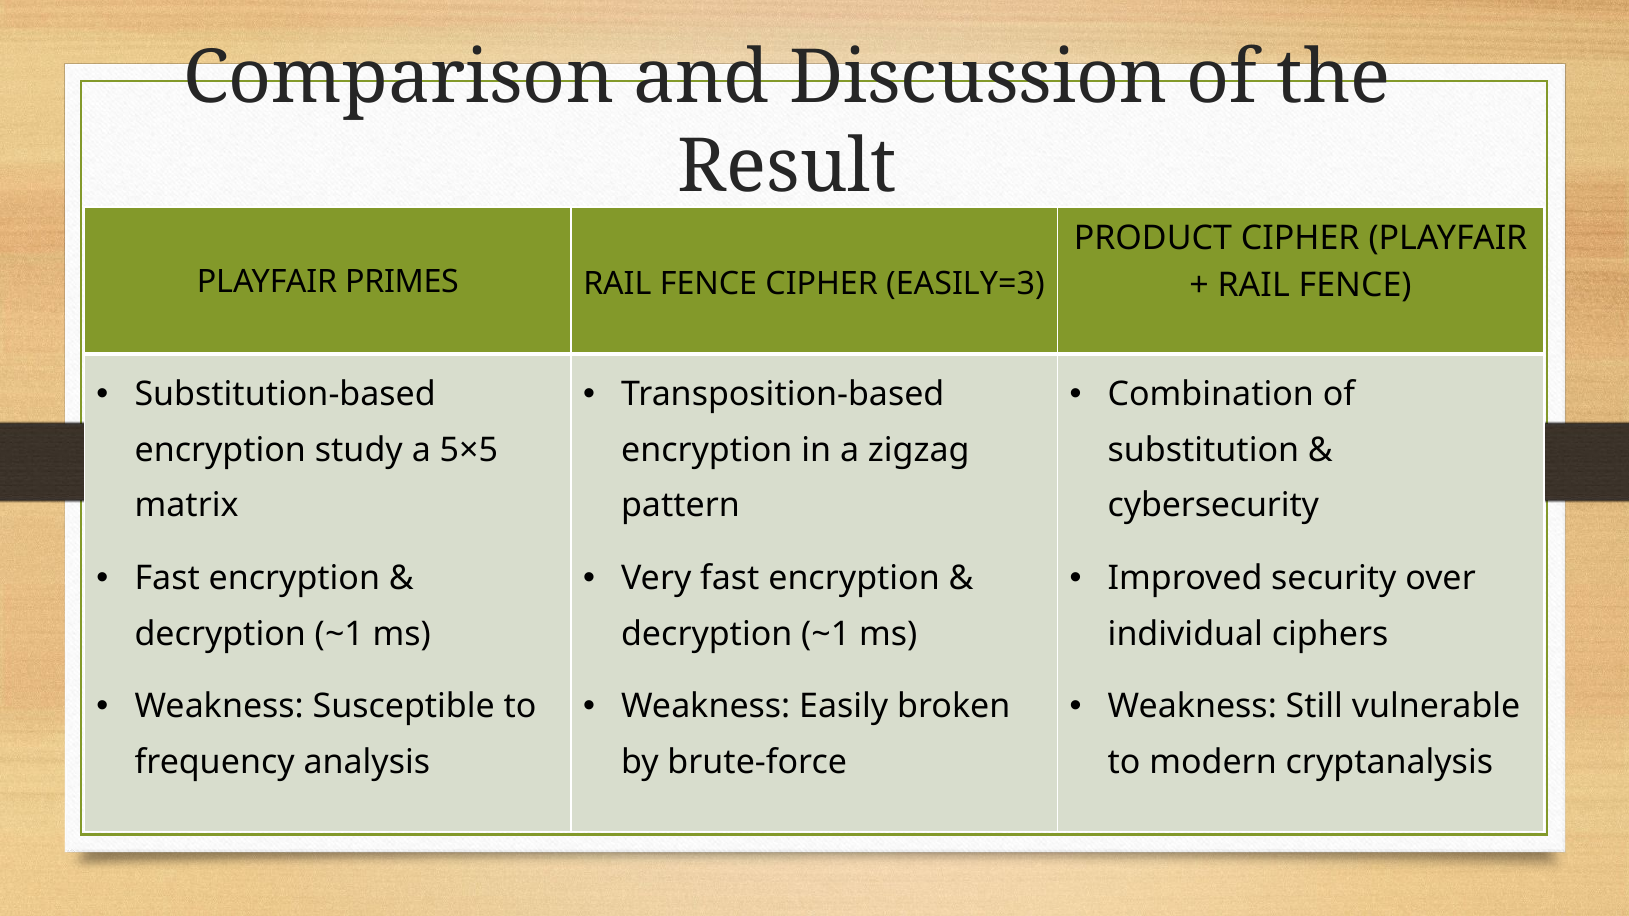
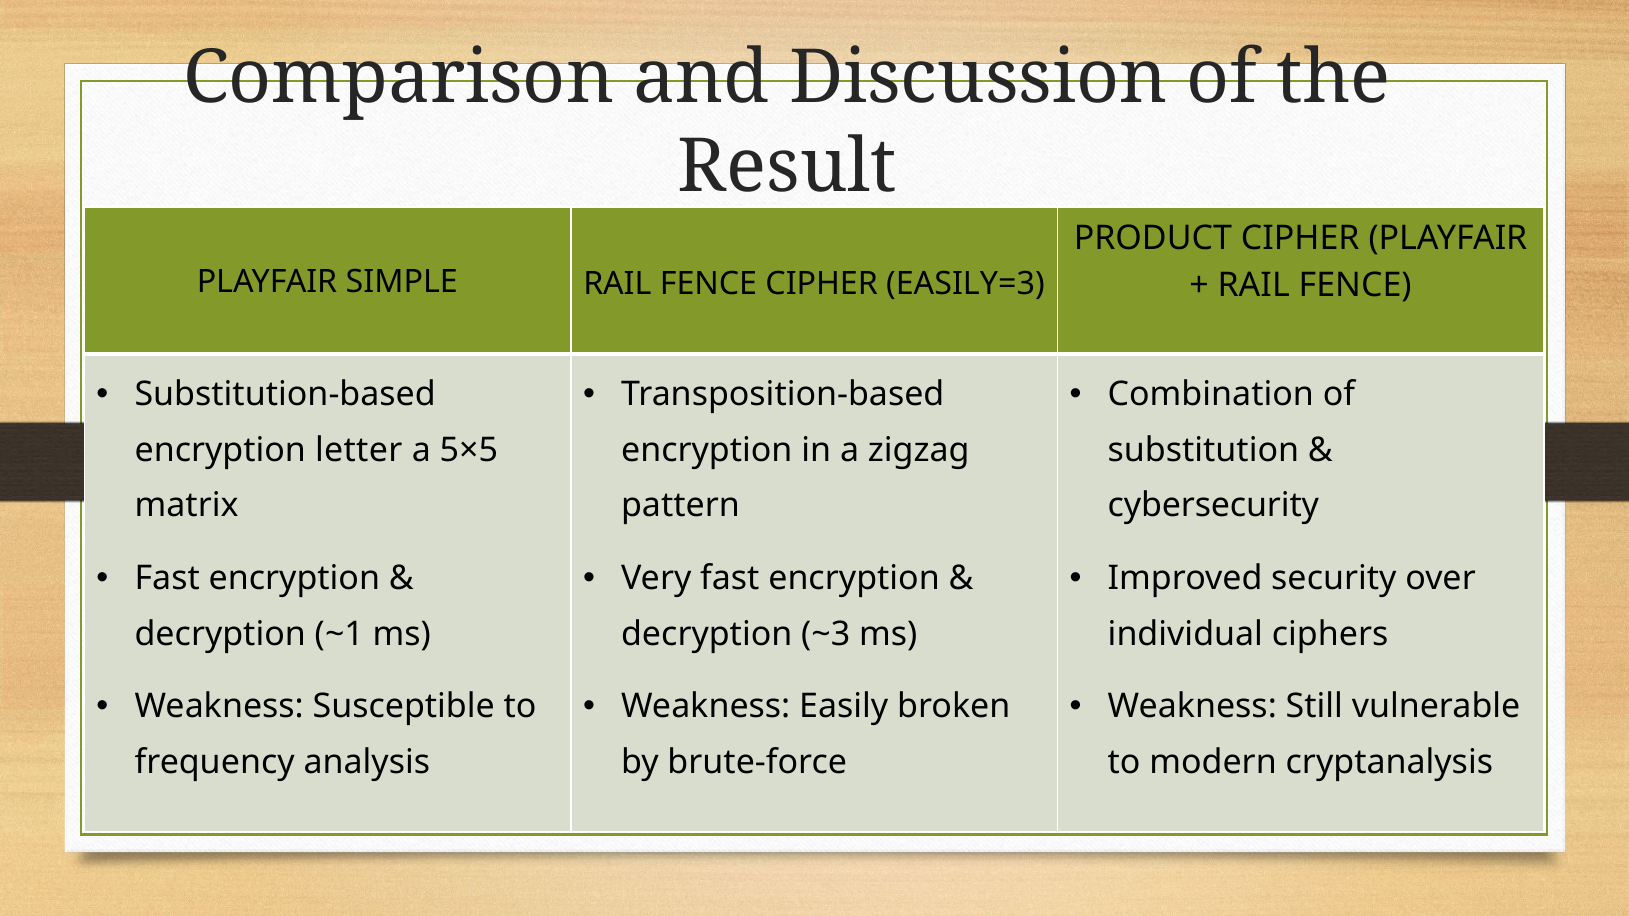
PRIMES: PRIMES -> SIMPLE
study: study -> letter
~1 at (826, 634): ~1 -> ~3
